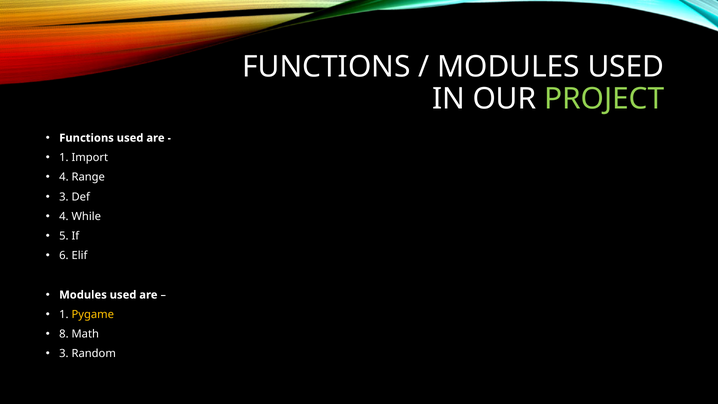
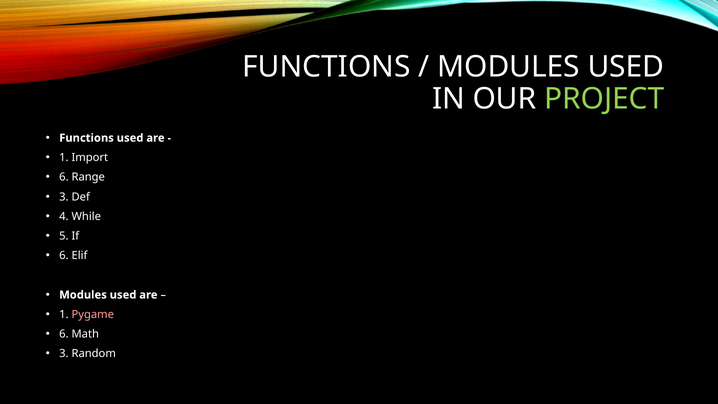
4 at (64, 177): 4 -> 6
Pygame colour: yellow -> pink
8 at (64, 334): 8 -> 6
